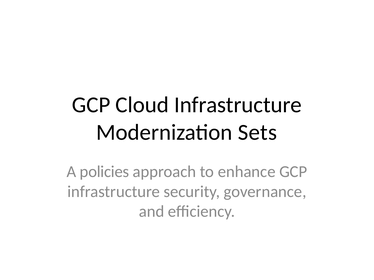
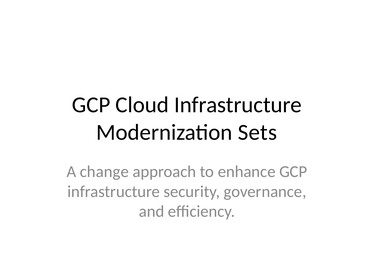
policies: policies -> change
